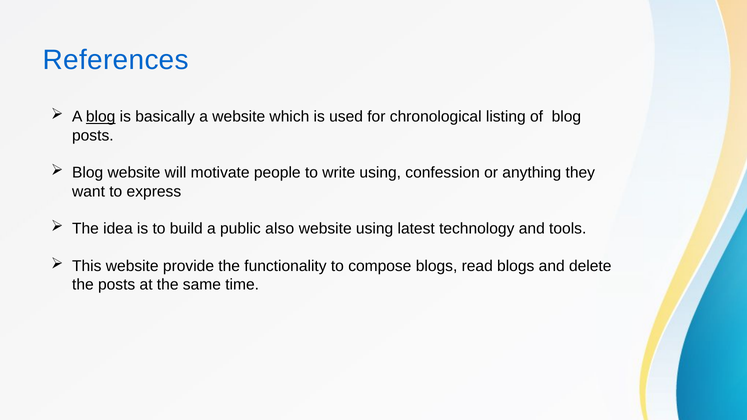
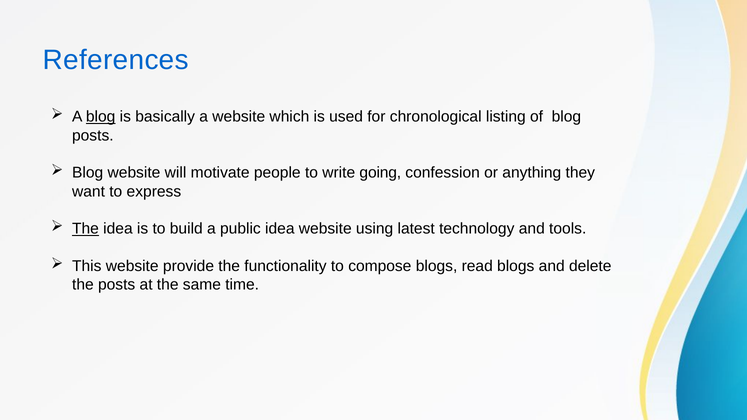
write using: using -> going
The at (85, 229) underline: none -> present
public also: also -> idea
